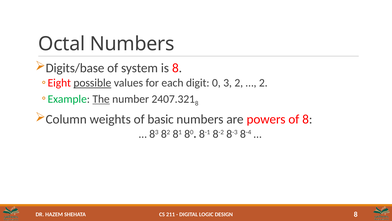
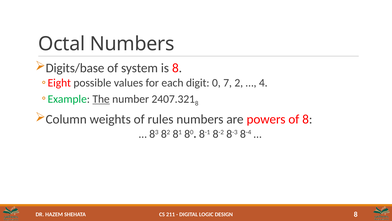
possible underline: present -> none
3: 3 -> 7
2 at (263, 83): 2 -> 4
basic: basic -> rules
